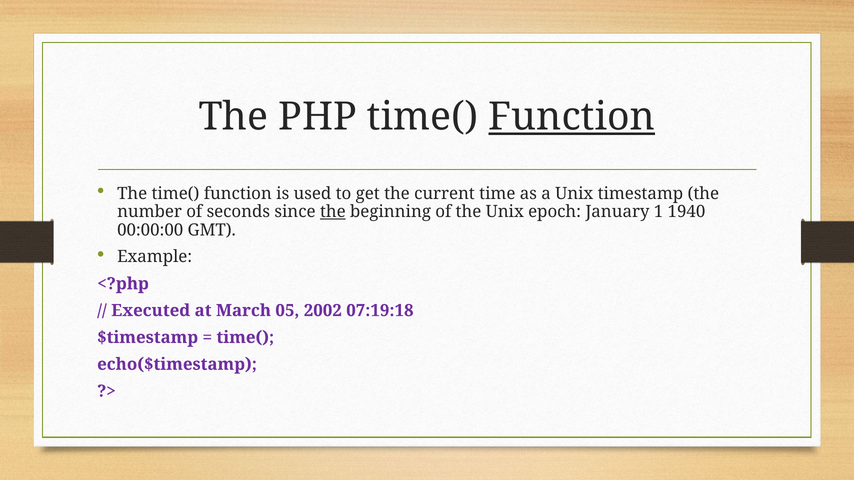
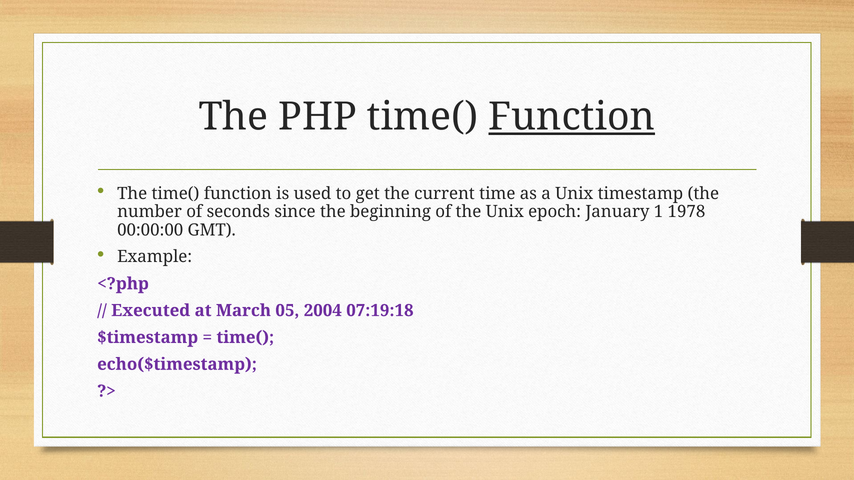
the at (333, 212) underline: present -> none
1940: 1940 -> 1978
2002: 2002 -> 2004
